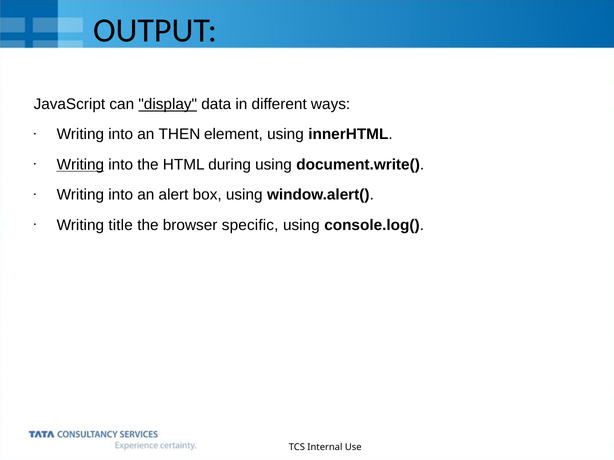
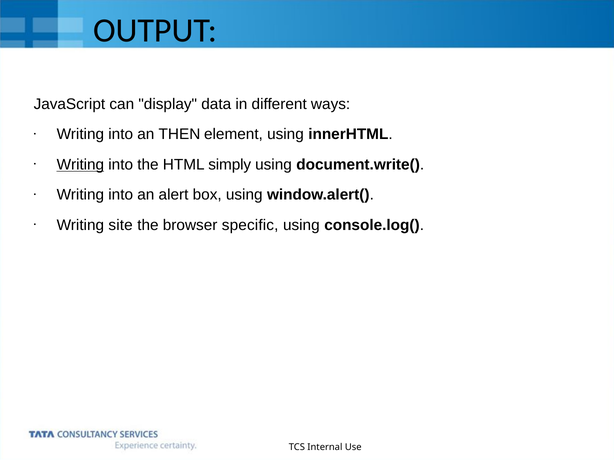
display underline: present -> none
during: during -> simply
title: title -> site
